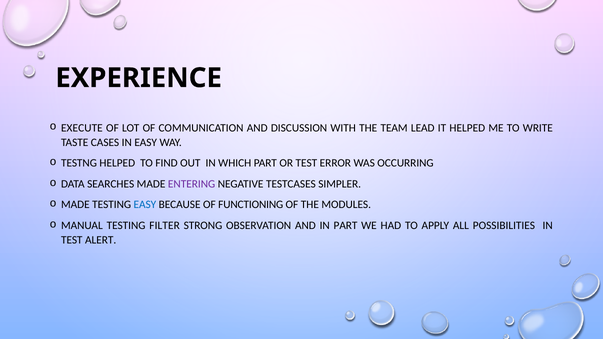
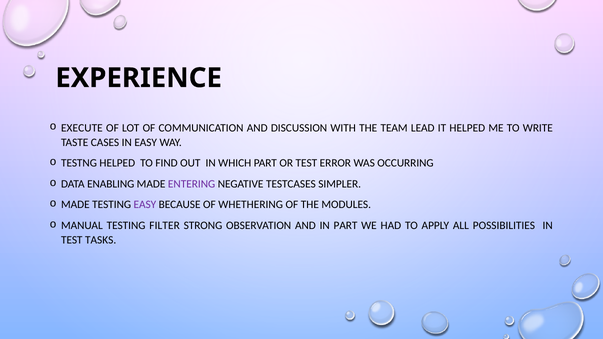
SEARCHES: SEARCHES -> ENABLING
EASY at (145, 205) colour: blue -> purple
FUNCTIONING: FUNCTIONING -> WHETHERING
ALERT: ALERT -> TASKS
